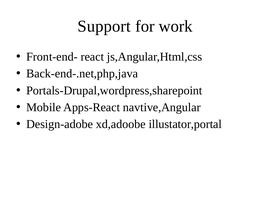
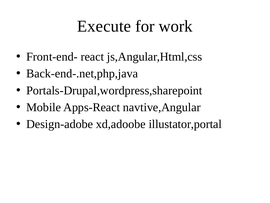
Support: Support -> Execute
